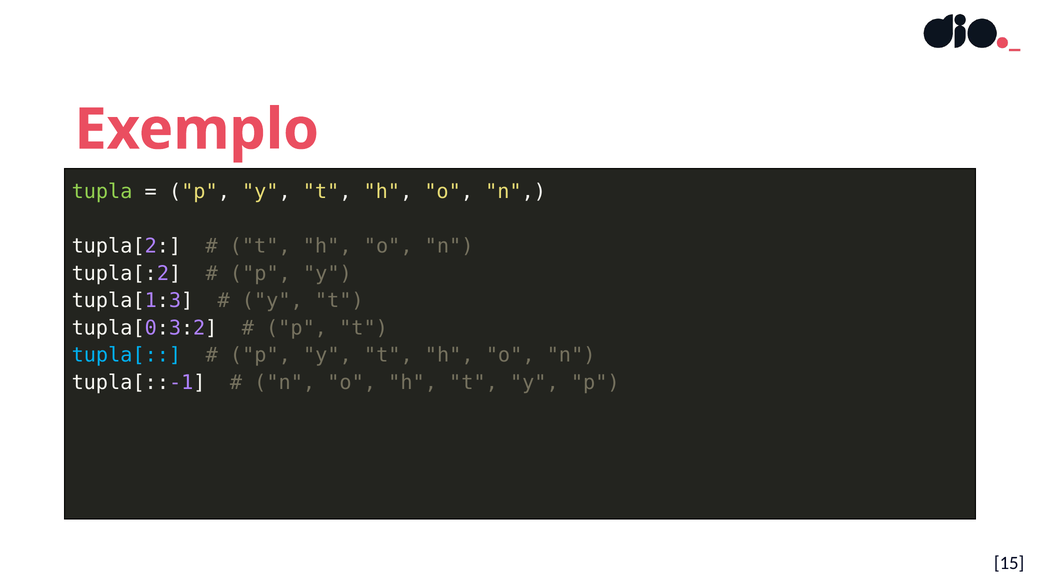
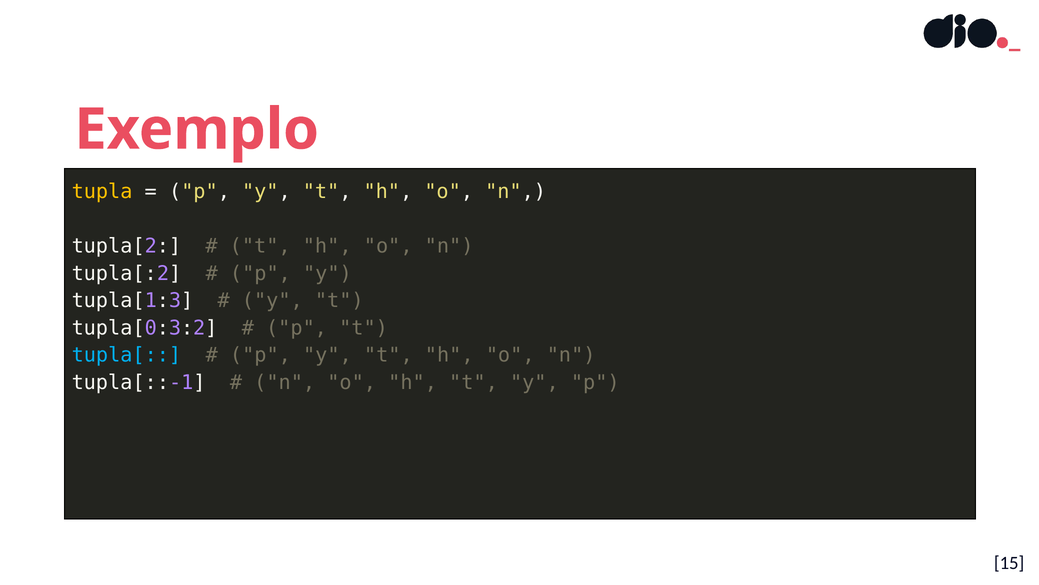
tupla colour: light green -> yellow
